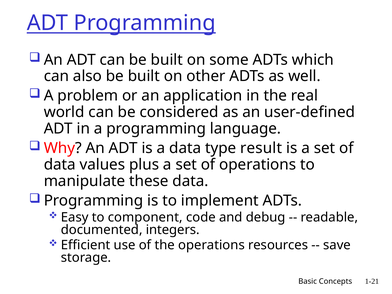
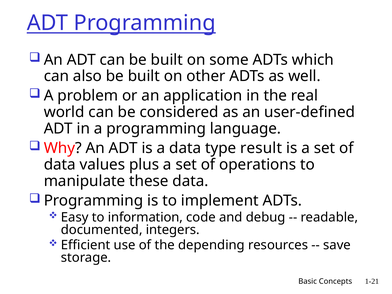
component: component -> information
the operations: operations -> depending
